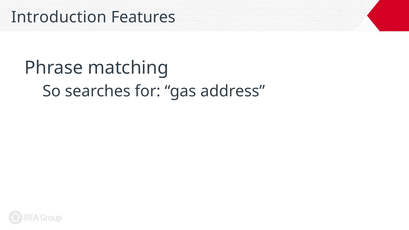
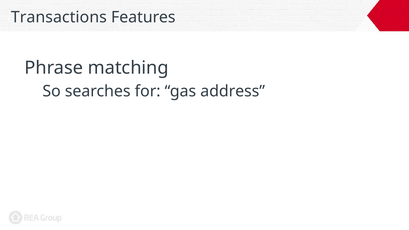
Introduction: Introduction -> Transactions
